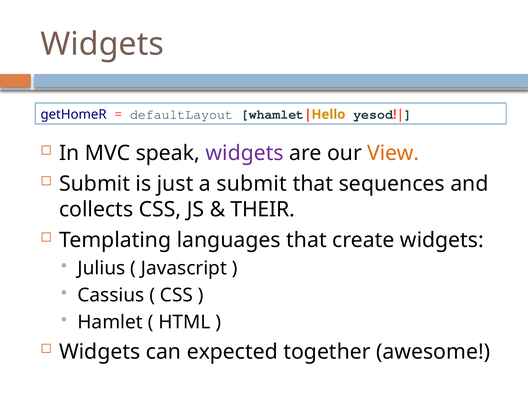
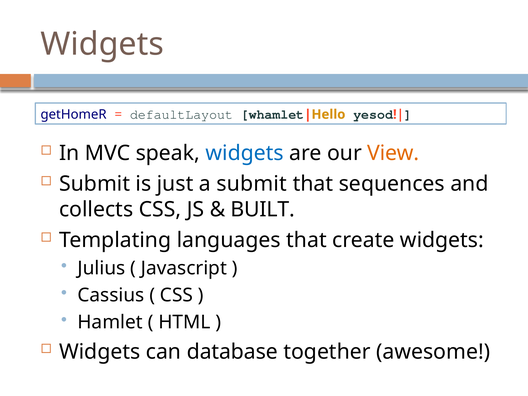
widgets at (245, 153) colour: purple -> blue
THEIR: THEIR -> BUILT
expected: expected -> database
